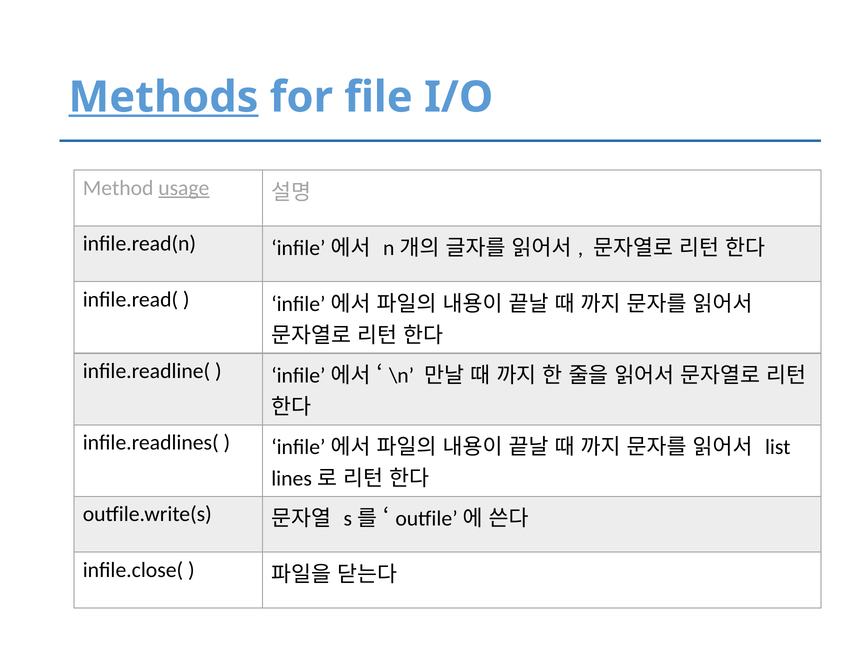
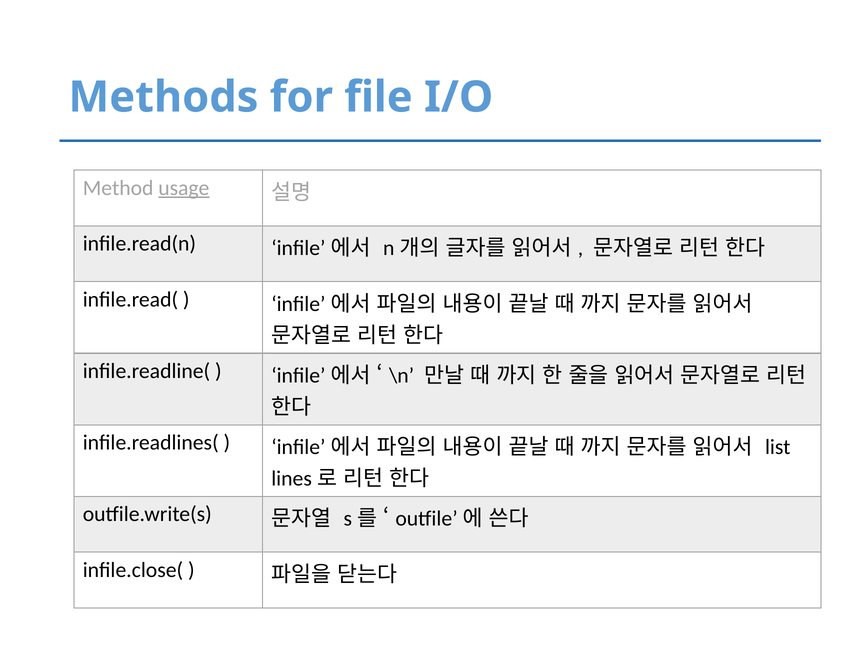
Methods underline: present -> none
